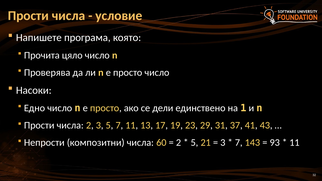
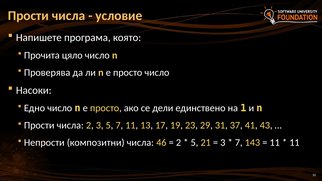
60: 60 -> 46
93 at (275, 143): 93 -> 11
